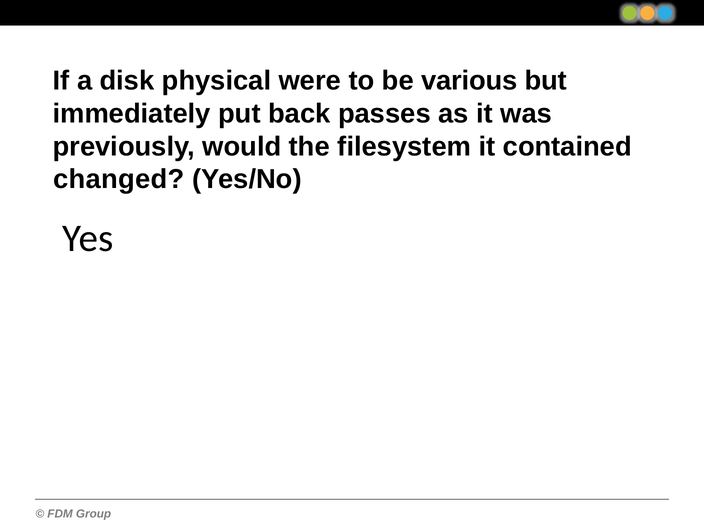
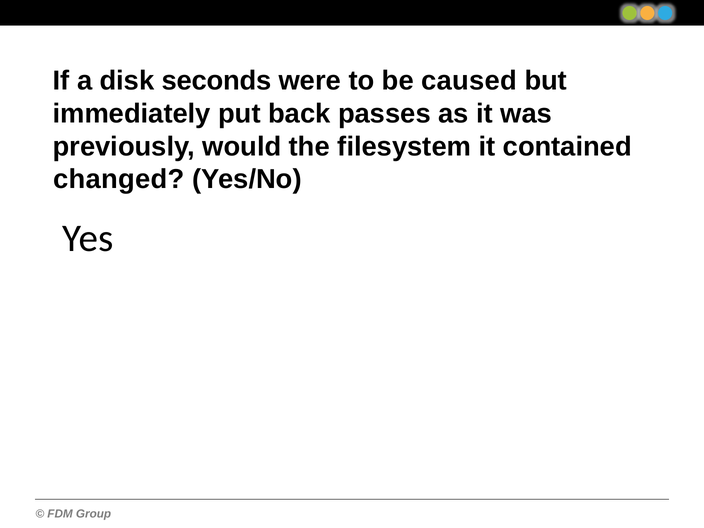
physical: physical -> seconds
various: various -> caused
